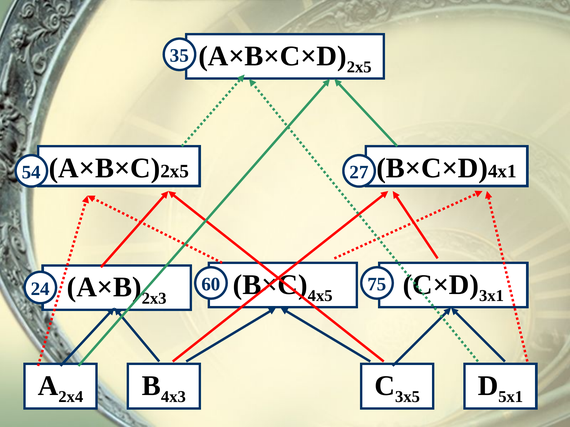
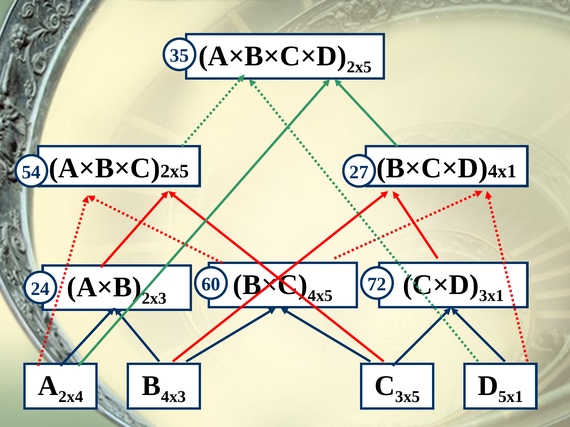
75: 75 -> 72
